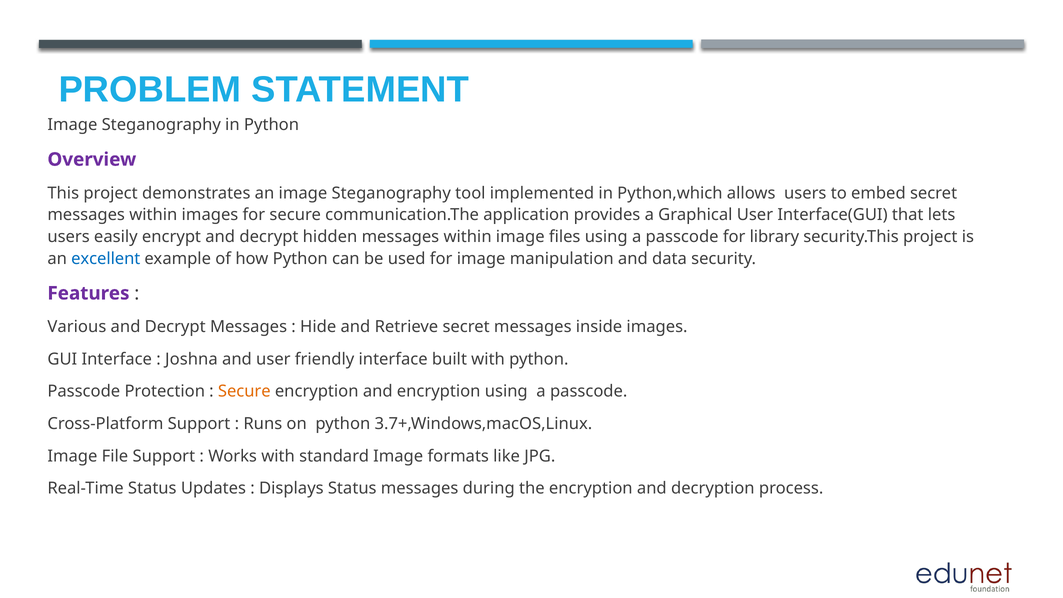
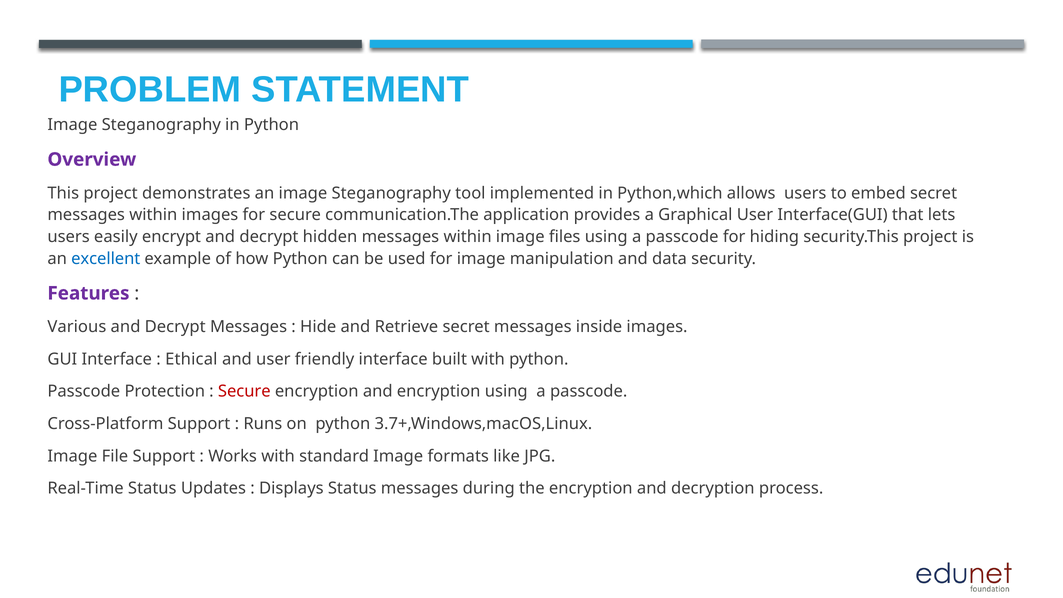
library: library -> hiding
Joshna: Joshna -> Ethical
Secure at (244, 391) colour: orange -> red
